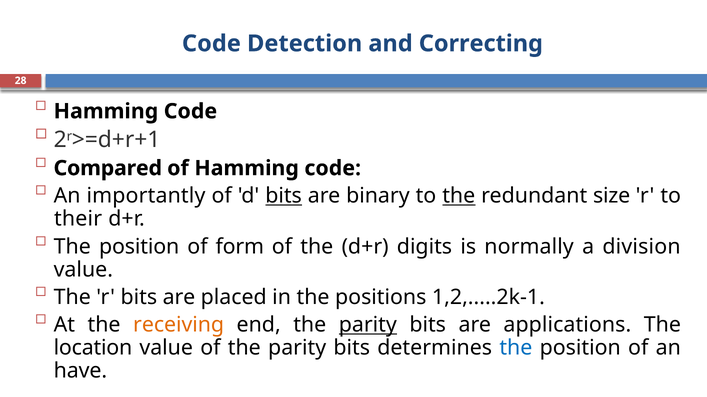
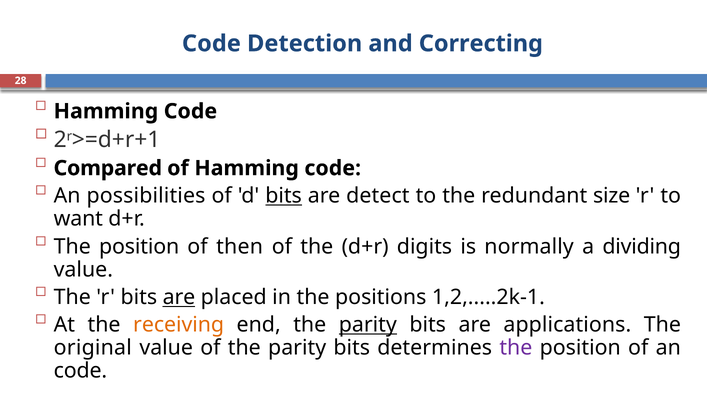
importantly: importantly -> possibilities
binary: binary -> detect
the at (459, 196) underline: present -> none
their: their -> want
form: form -> then
division: division -> dividing
are at (179, 298) underline: none -> present
location: location -> original
the at (516, 349) colour: blue -> purple
have at (80, 372): have -> code
